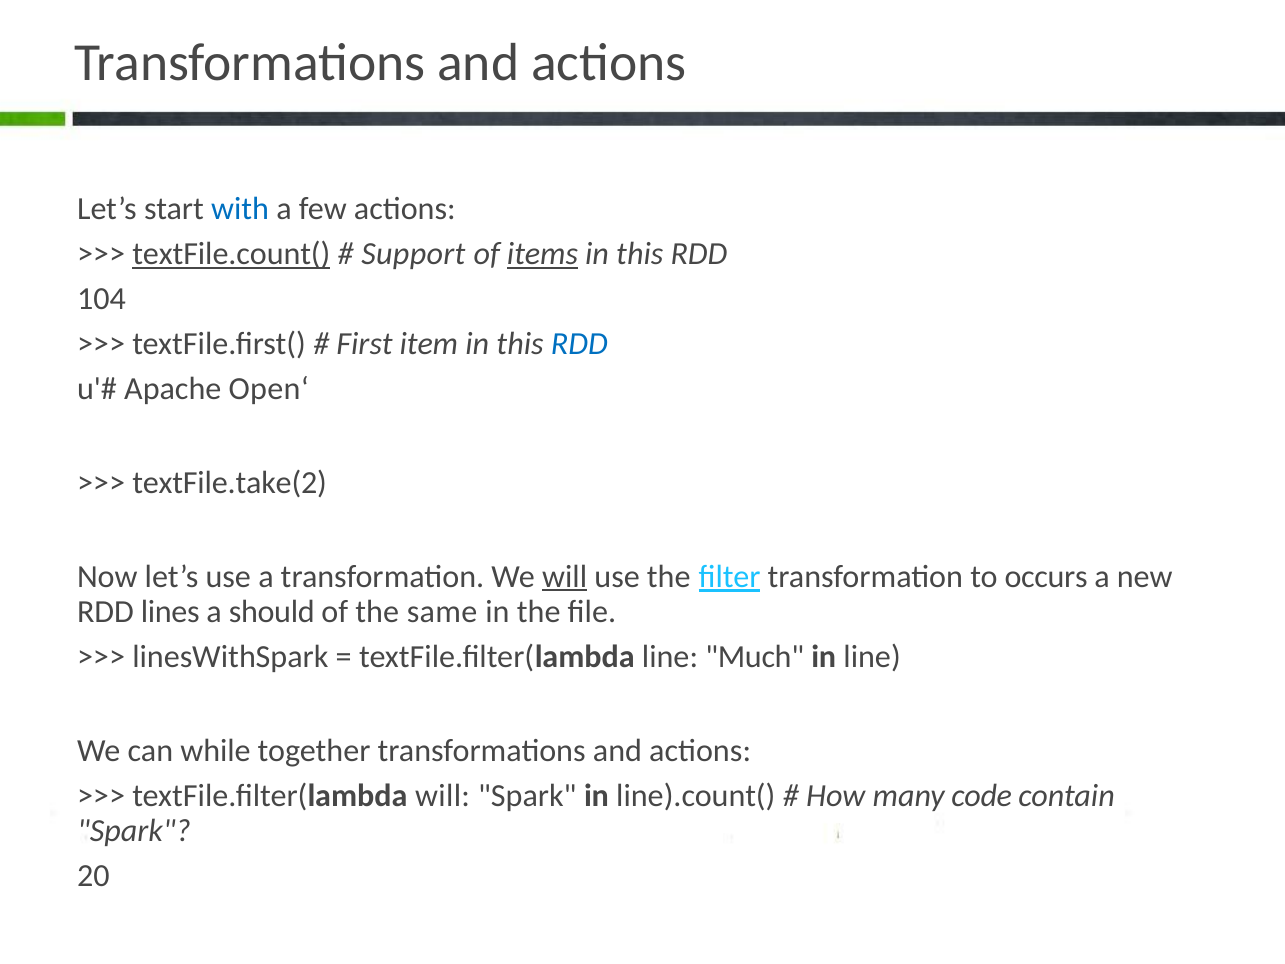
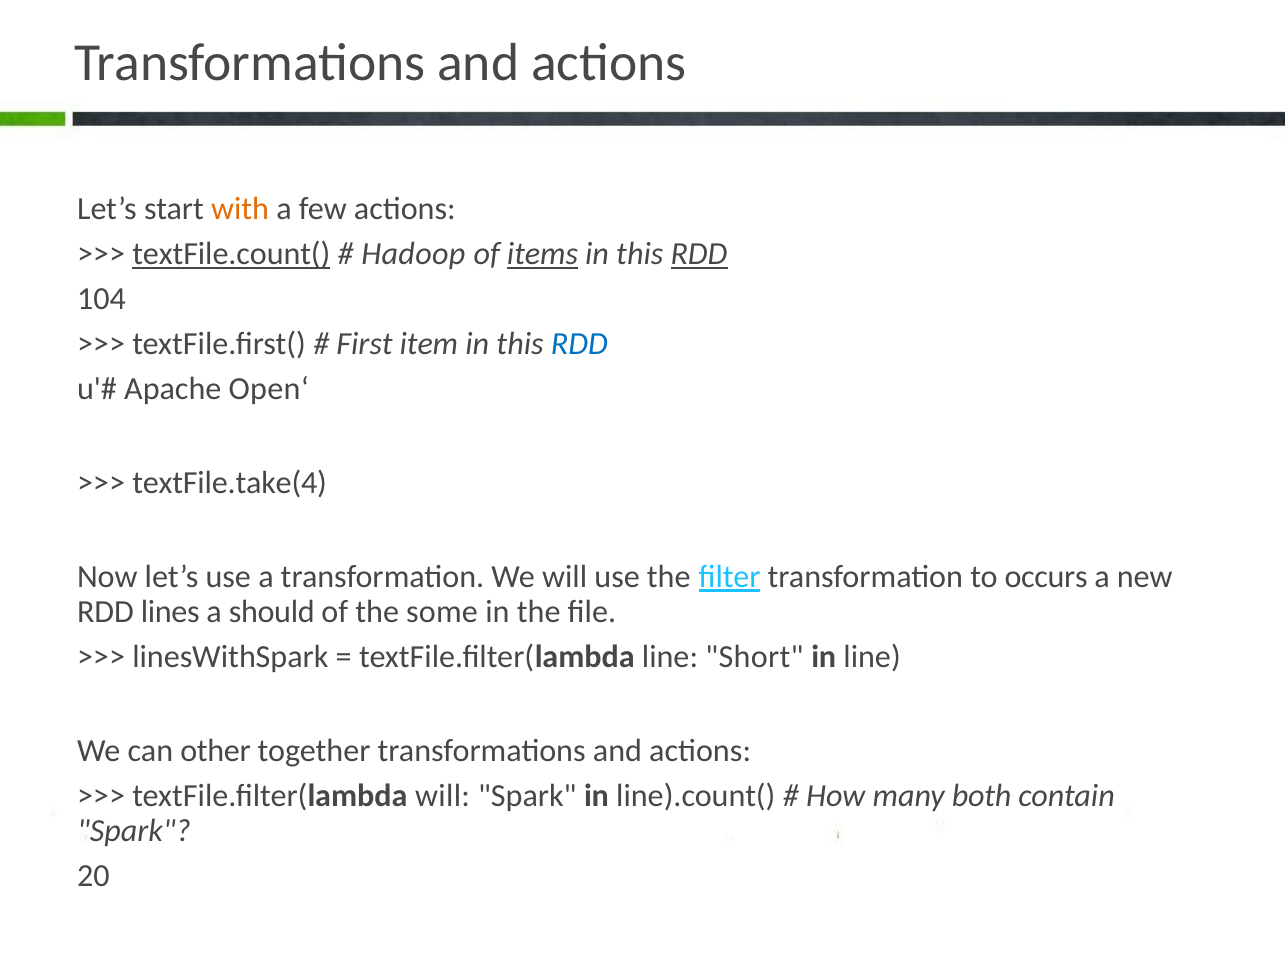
with colour: blue -> orange
Support: Support -> Hadoop
RDD at (699, 254) underline: none -> present
textFile.take(2: textFile.take(2 -> textFile.take(4
will at (565, 576) underline: present -> none
same: same -> some
Much: Much -> Short
while: while -> other
code: code -> both
